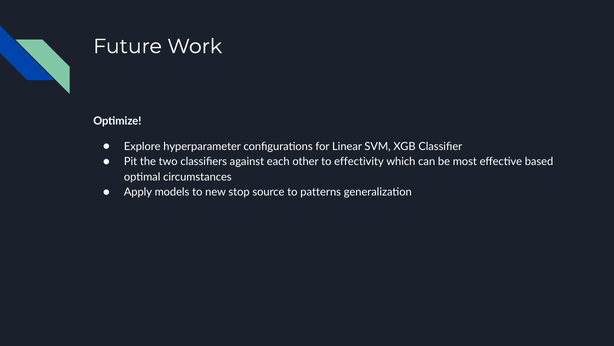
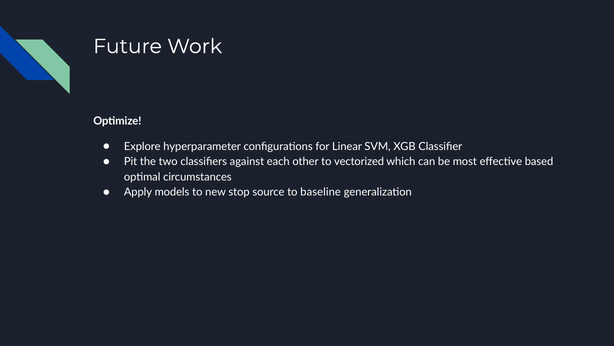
effectivity: effectivity -> vectorized
patterns: patterns -> baseline
